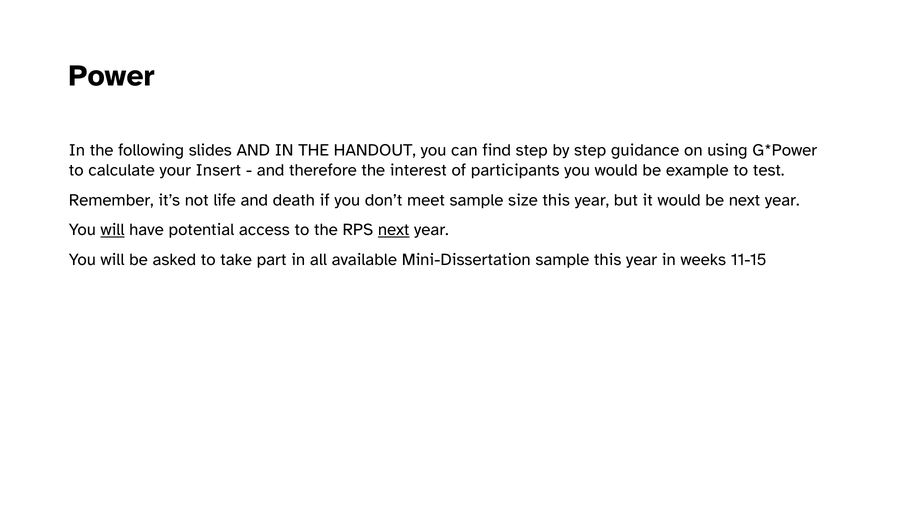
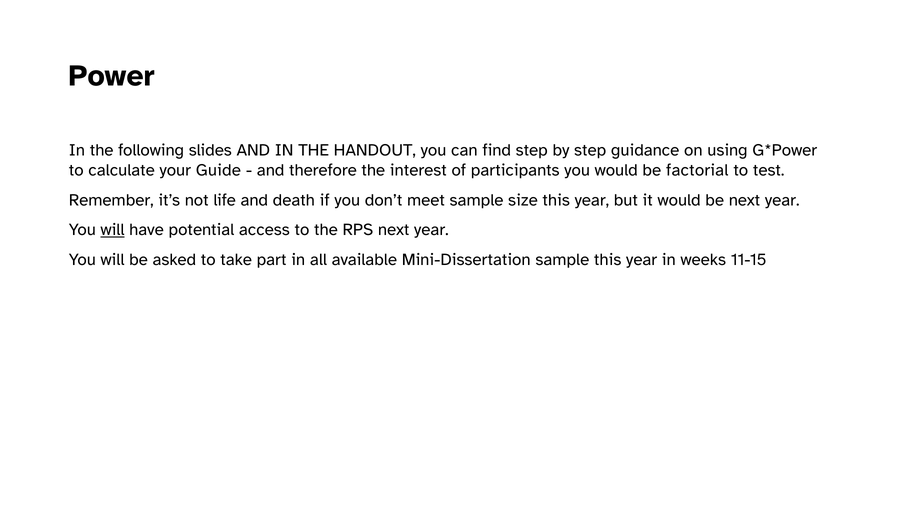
Insert: Insert -> Guide
example: example -> factorial
next at (394, 230) underline: present -> none
